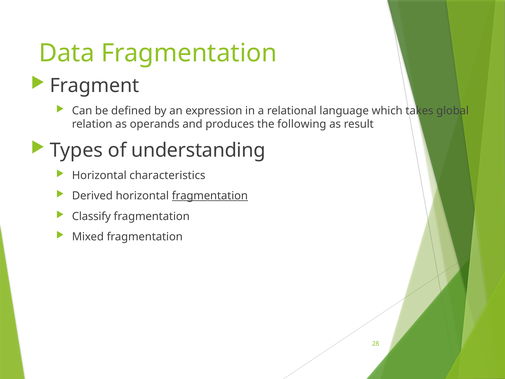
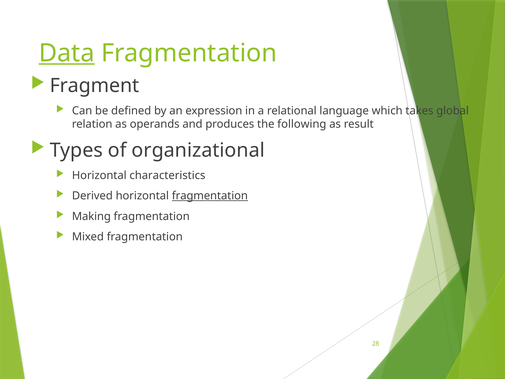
Data underline: none -> present
understanding: understanding -> organizational
Classify: Classify -> Making
